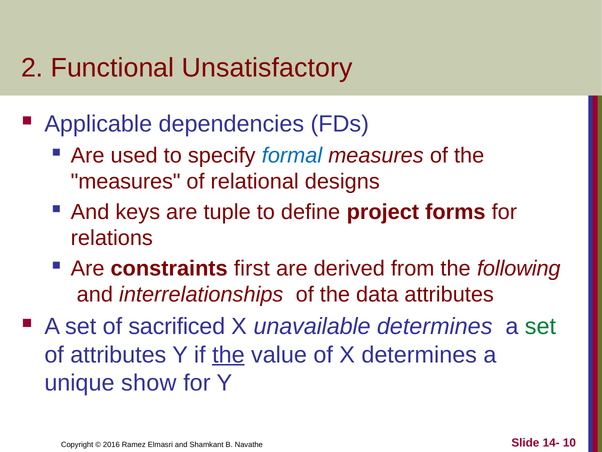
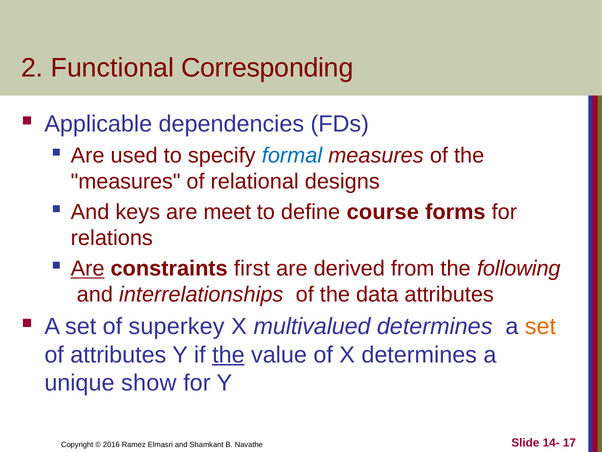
Unsatisfactory: Unsatisfactory -> Corresponding
tuple: tuple -> meet
project: project -> course
Are at (88, 268) underline: none -> present
sacrificed: sacrificed -> superkey
unavailable: unavailable -> multivalued
set at (540, 326) colour: green -> orange
10: 10 -> 17
